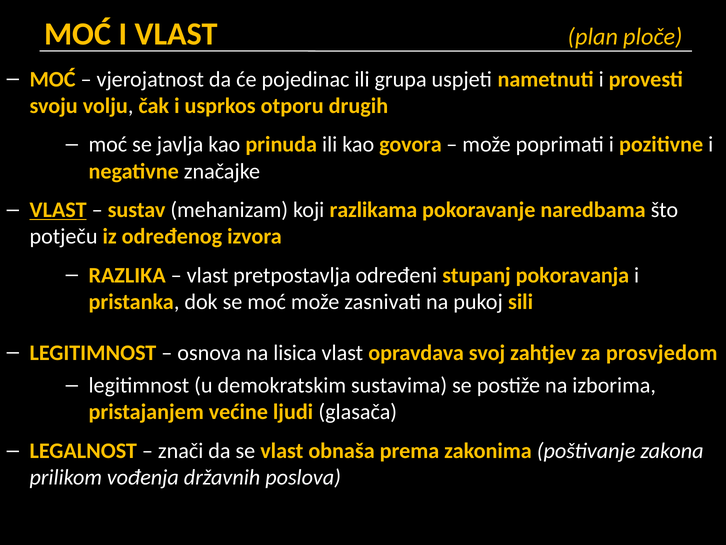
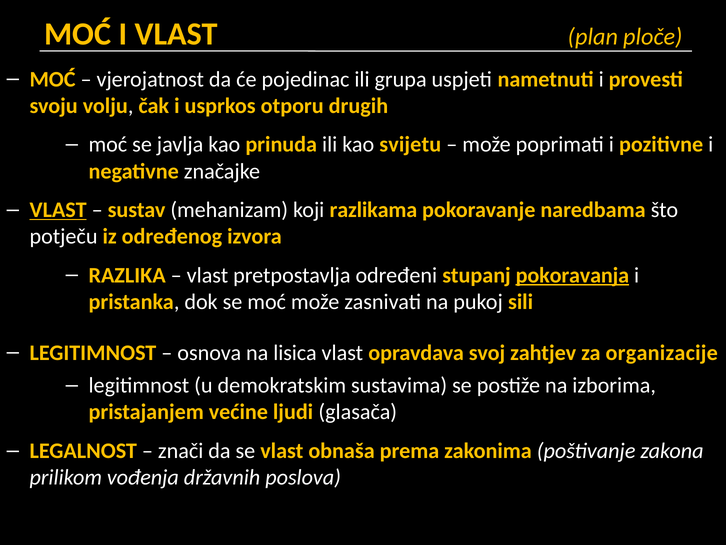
govora: govora -> svijetu
pokoravanja underline: none -> present
prosvjedom: prosvjedom -> organizacije
